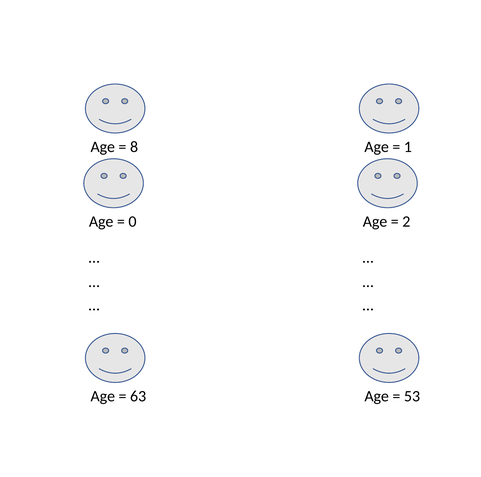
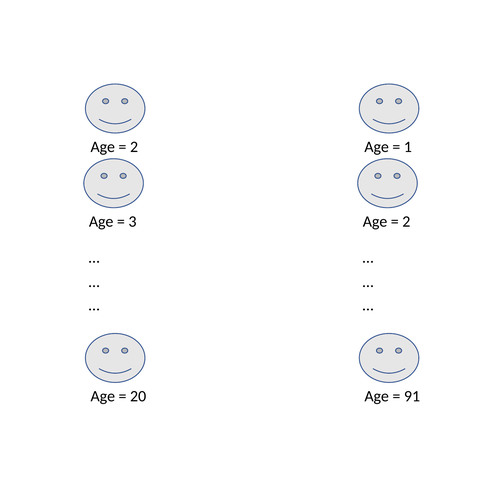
8 at (134, 147): 8 -> 2
0: 0 -> 3
63: 63 -> 20
53: 53 -> 91
